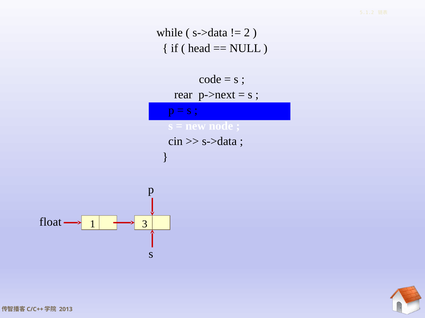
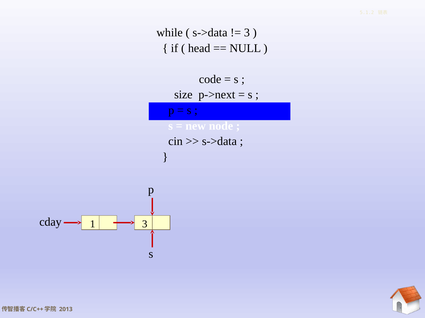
2 at (247, 33): 2 -> 3
rear: rear -> size
float: float -> cday
